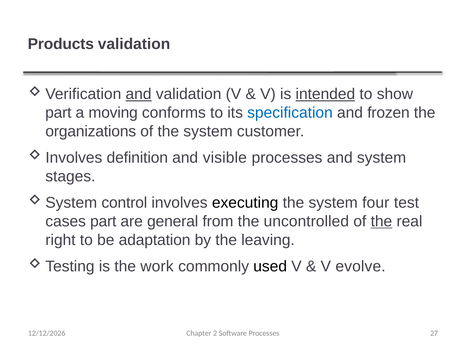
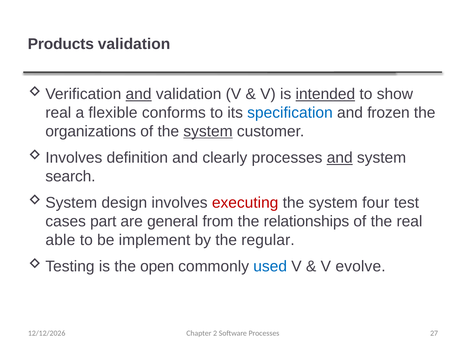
part at (58, 113): part -> real
moving: moving -> flexible
system at (208, 132) underline: none -> present
visible: visible -> clearly
and at (340, 158) underline: none -> present
stages: stages -> search
control: control -> design
executing colour: black -> red
uncontrolled: uncontrolled -> relationships
the at (381, 222) underline: present -> none
right: right -> able
adaptation: adaptation -> implement
leaving: leaving -> regular
work: work -> open
used colour: black -> blue
